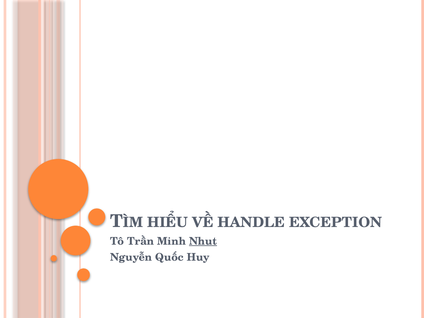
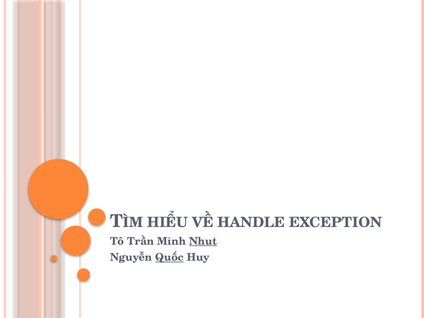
Quốc underline: none -> present
